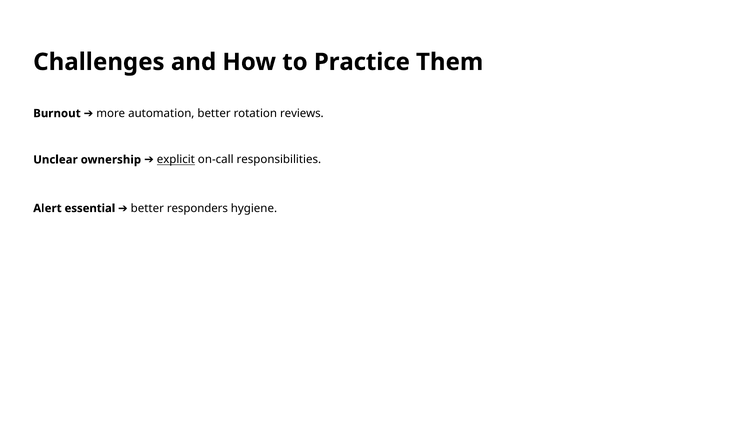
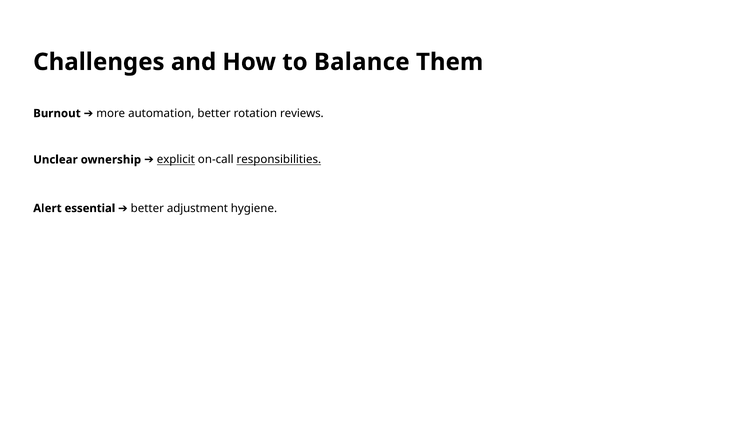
Practice: Practice -> Balance
responsibilities underline: none -> present
responders: responders -> adjustment
